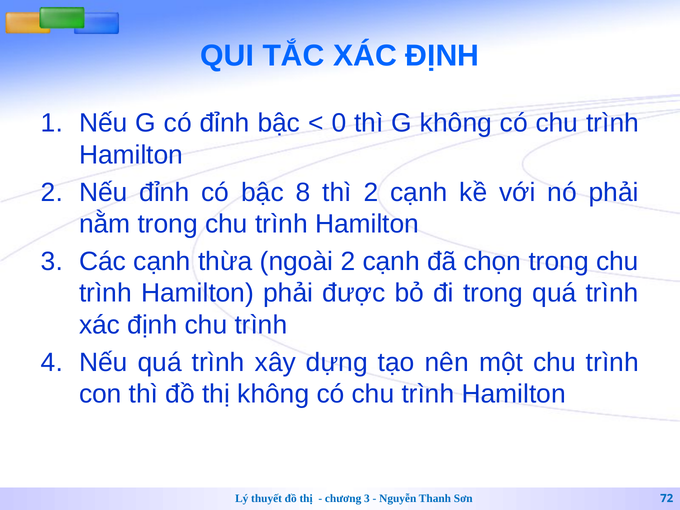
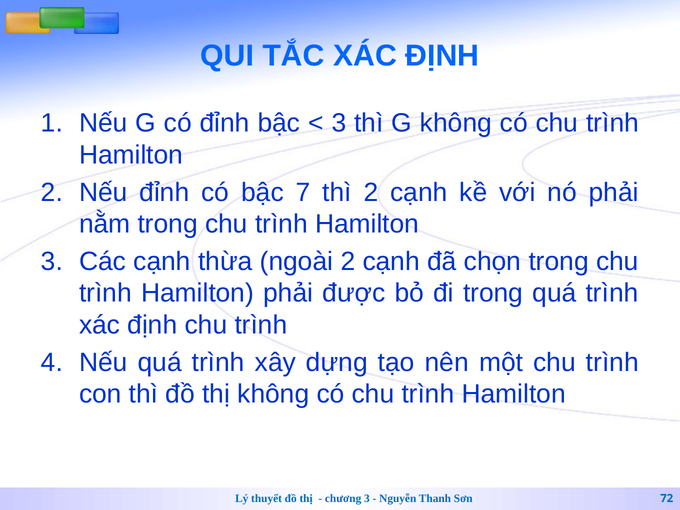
0 at (339, 123): 0 -> 3
8: 8 -> 7
